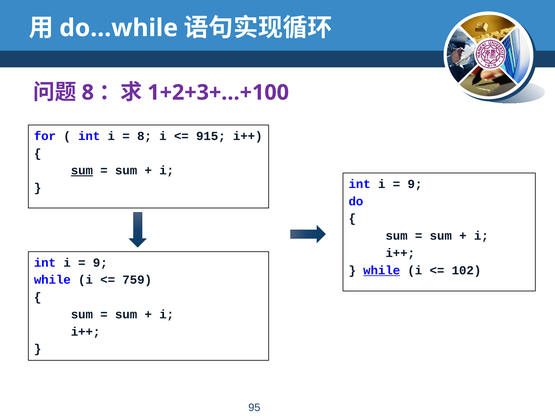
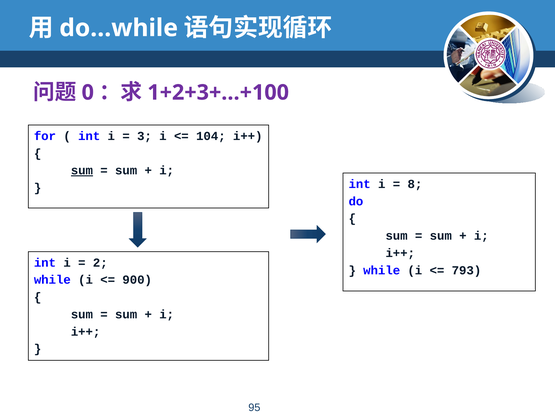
8 at (88, 93): 8 -> 0
8 at (145, 136): 8 -> 3
915: 915 -> 104
9 at (415, 184): 9 -> 8
9 at (100, 263): 9 -> 2
while at (382, 271) underline: present -> none
102: 102 -> 793
759: 759 -> 900
